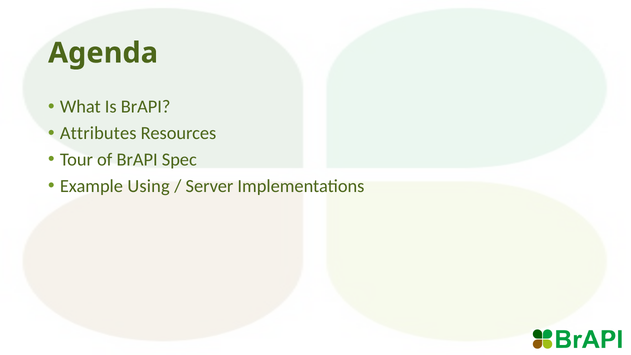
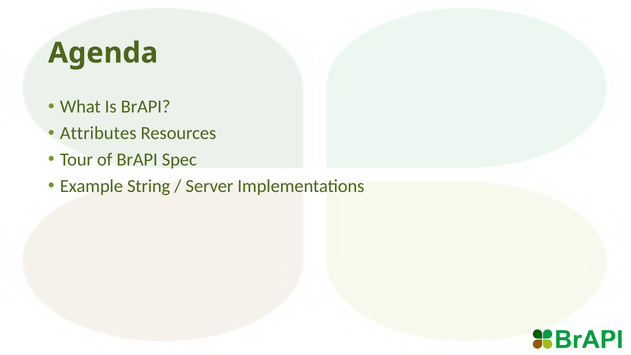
Using: Using -> String
